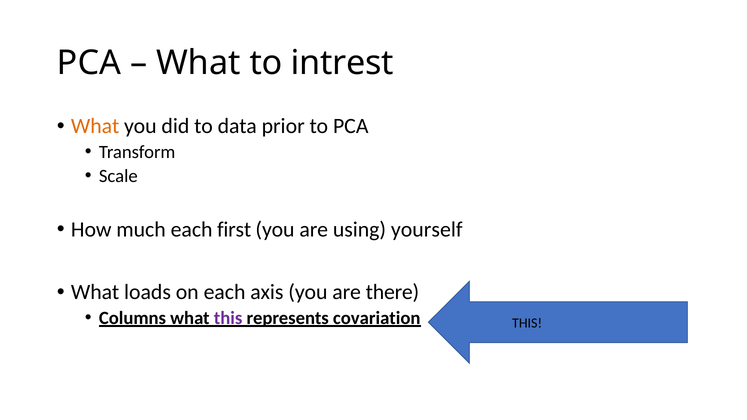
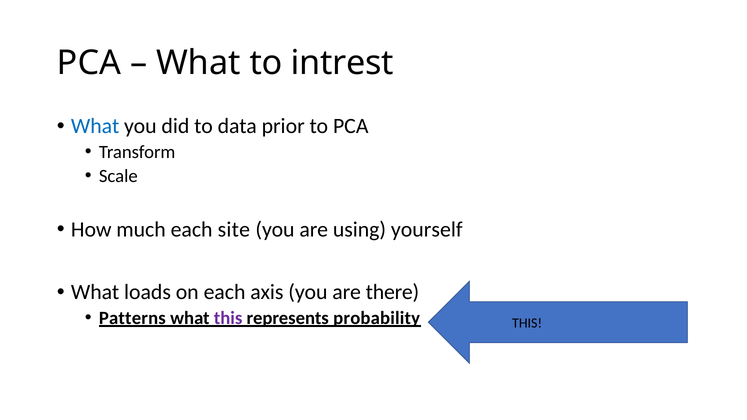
What at (95, 126) colour: orange -> blue
first: first -> site
Columns: Columns -> Patterns
covariation: covariation -> probability
